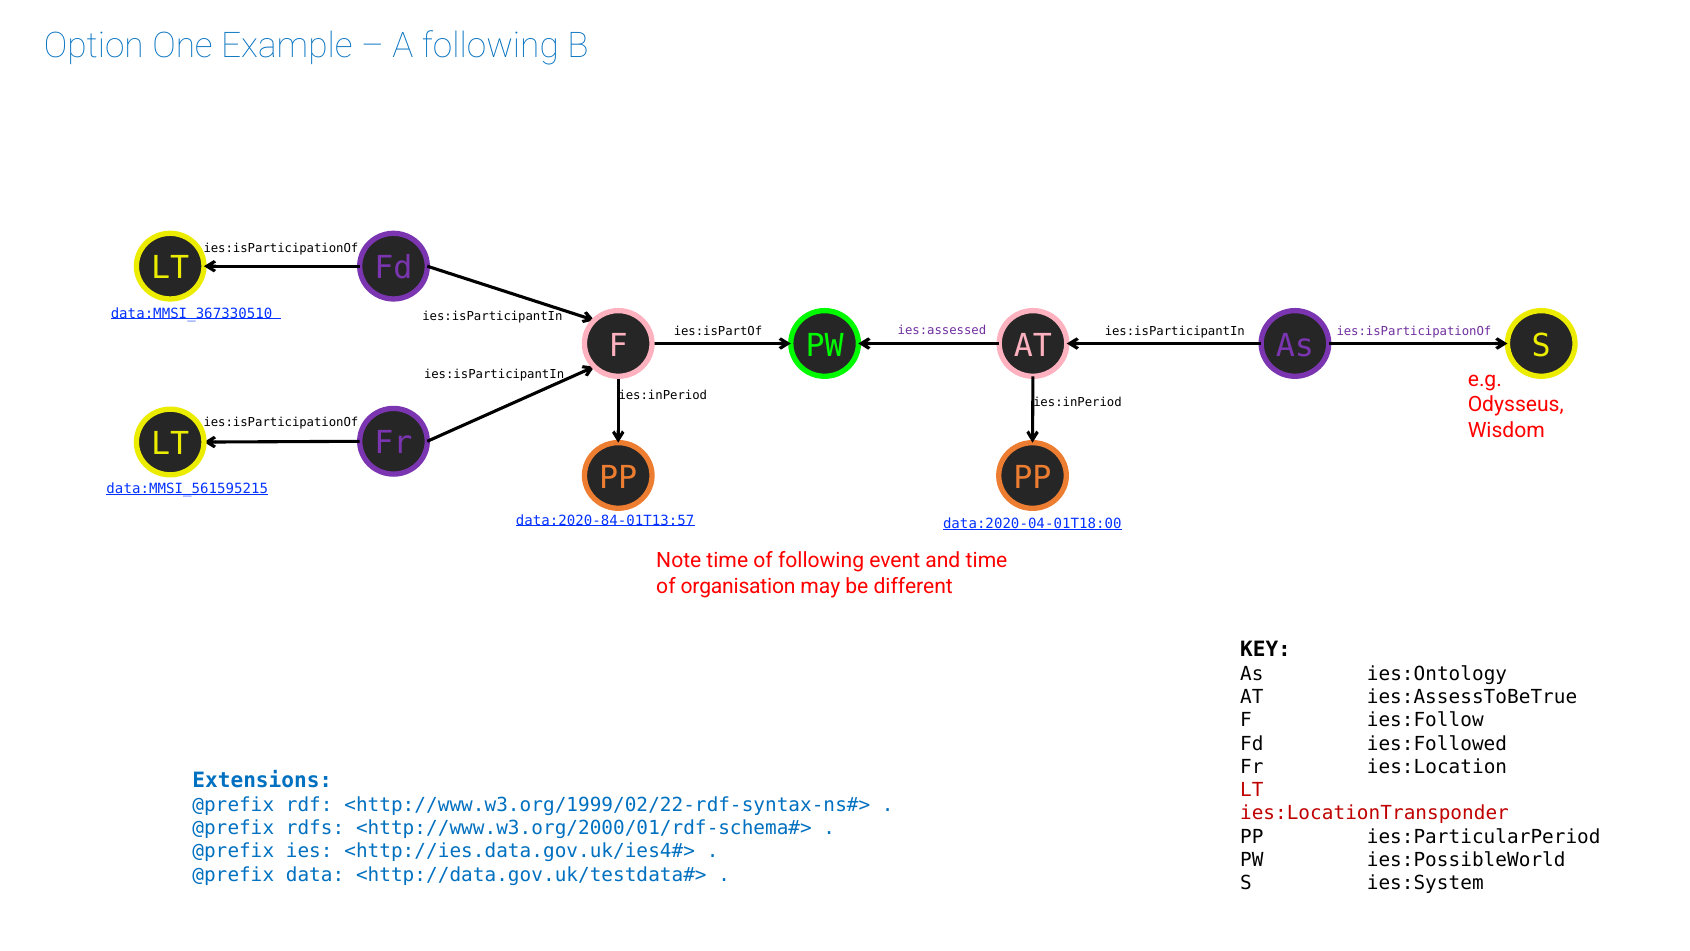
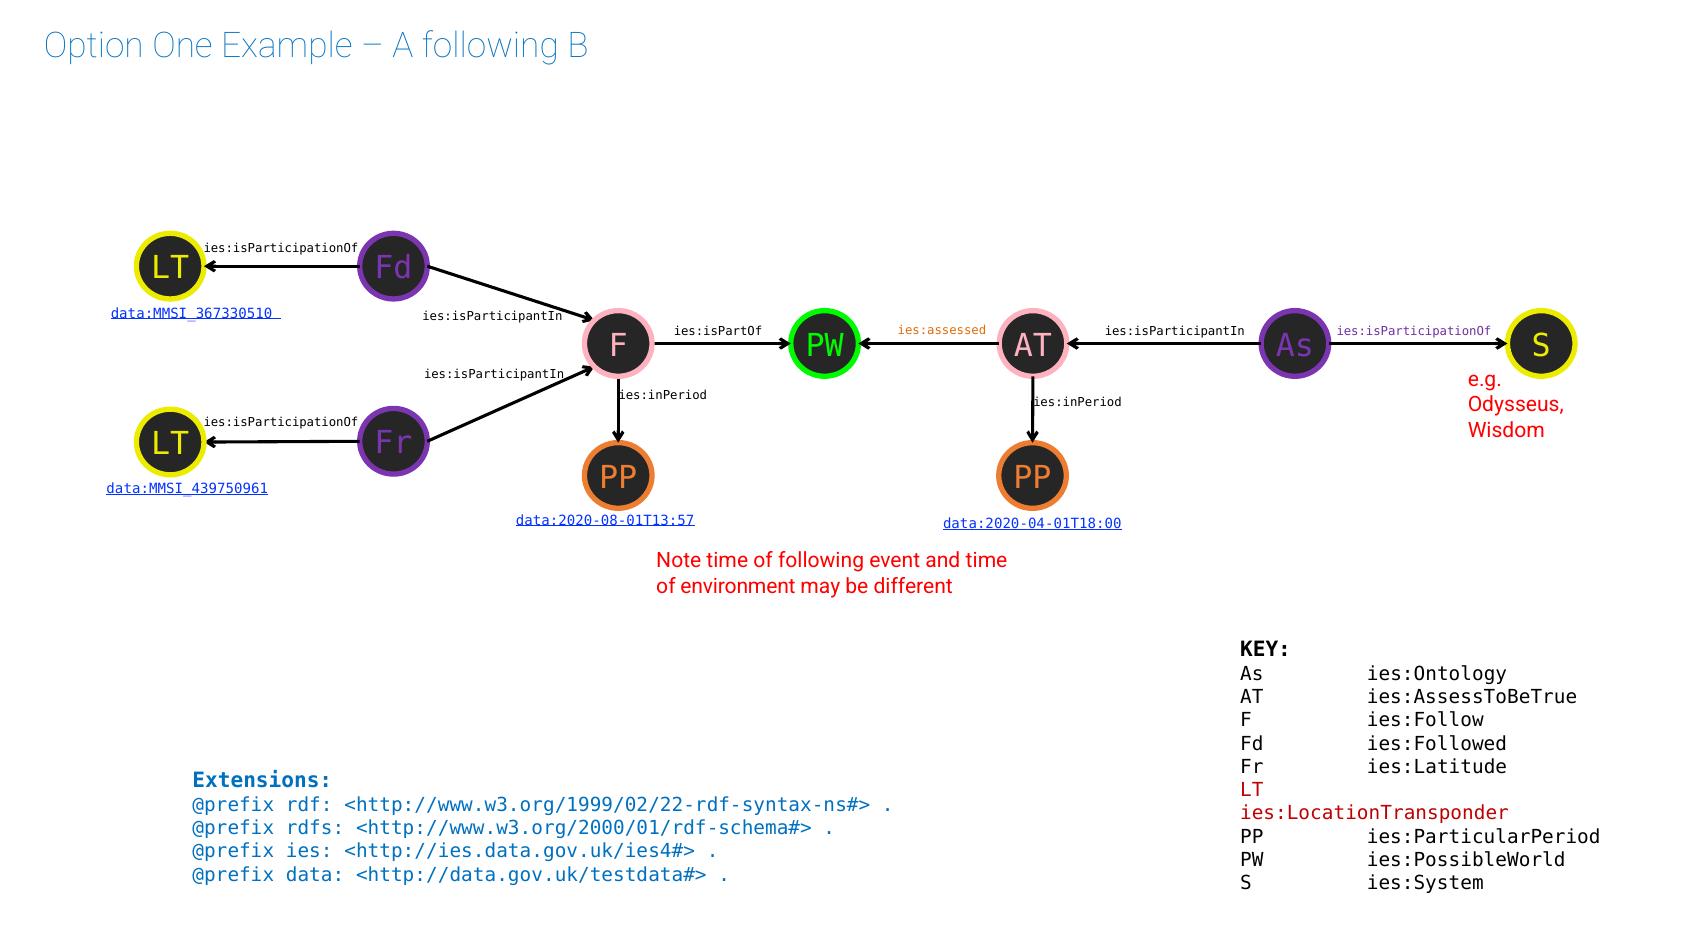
ies:assessed colour: purple -> orange
data:MMSI_561595215: data:MMSI_561595215 -> data:MMSI_439750961
data:2020-84-01T13:57: data:2020-84-01T13:57 -> data:2020-08-01T13:57
organisation: organisation -> environment
ies:Location: ies:Location -> ies:Latitude
